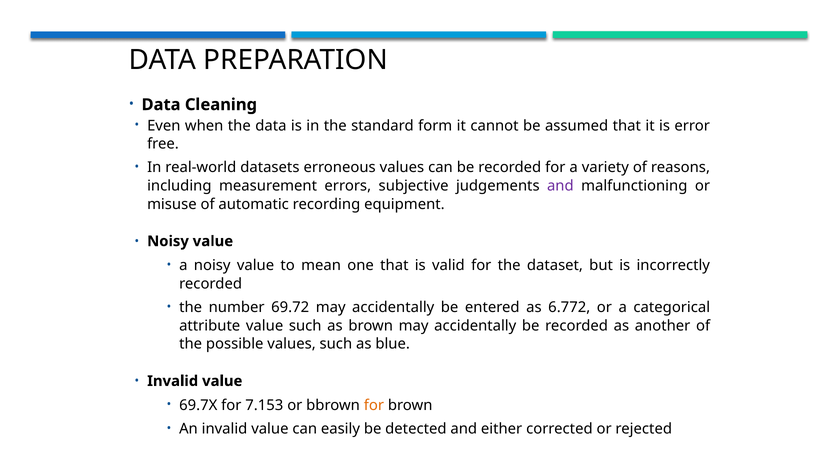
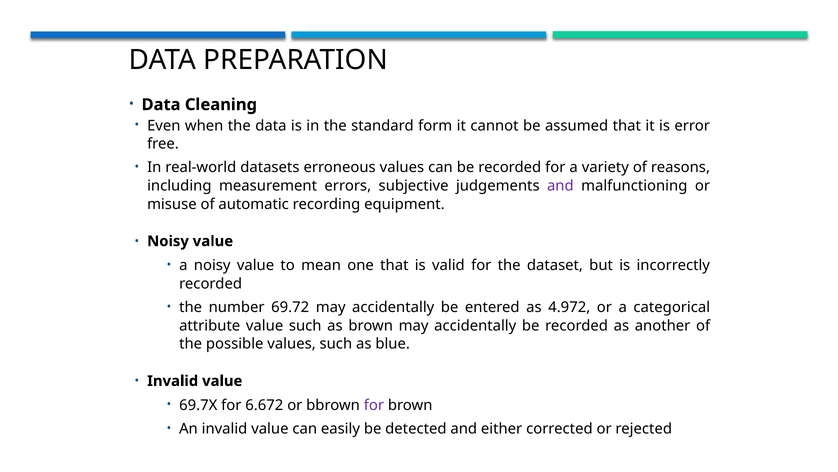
6.772: 6.772 -> 4.972
7.153: 7.153 -> 6.672
for at (374, 405) colour: orange -> purple
